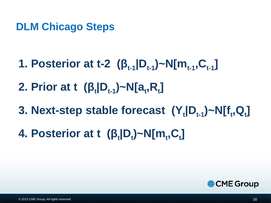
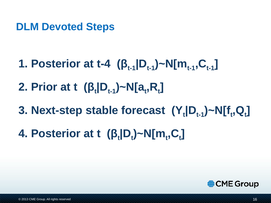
Chicago: Chicago -> Devoted
t-2: t-2 -> t-4
